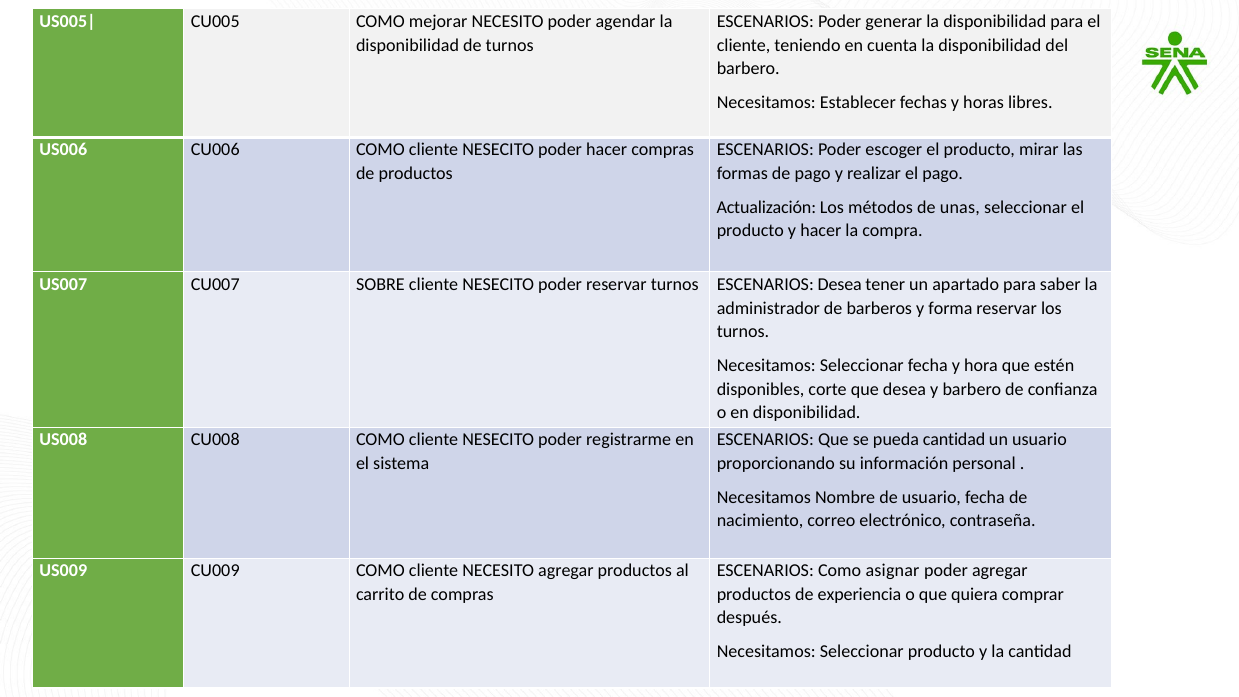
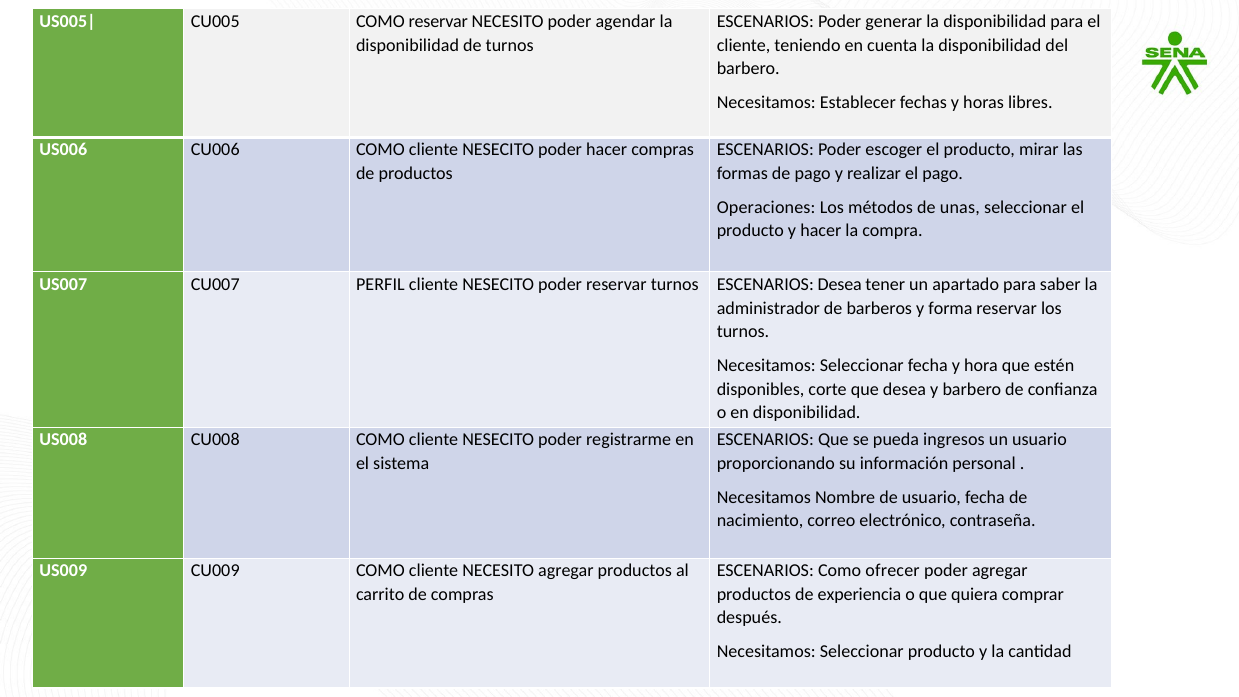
COMO mejorar: mejorar -> reservar
Actualización: Actualización -> Operaciones
SOBRE: SOBRE -> PERFIL
pueda cantidad: cantidad -> ingresos
asignar: asignar -> ofrecer
